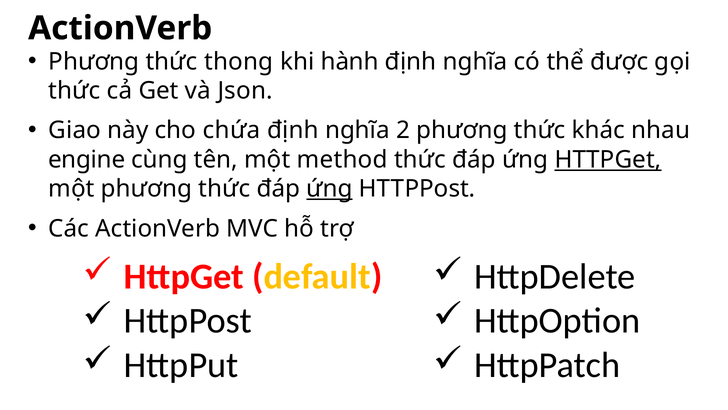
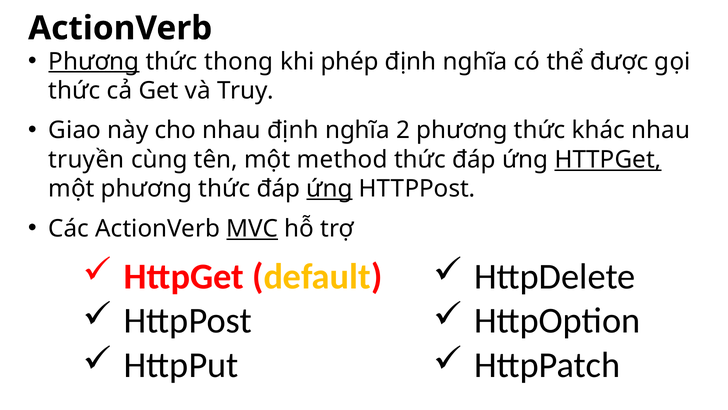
Phương at (94, 61) underline: none -> present
hành: hành -> phép
Json: Json -> Truy
cho chứa: chứa -> nhau
engine: engine -> truyền
MVC underline: none -> present
